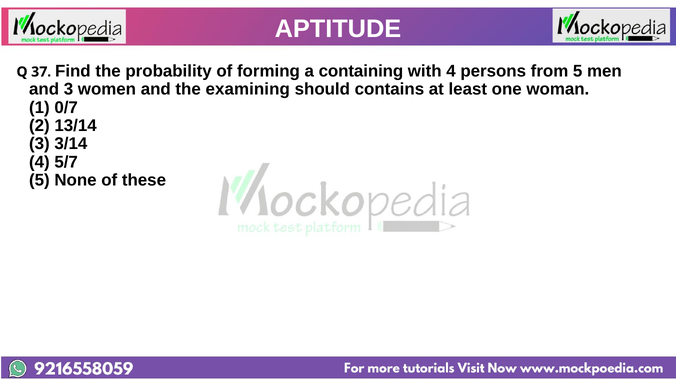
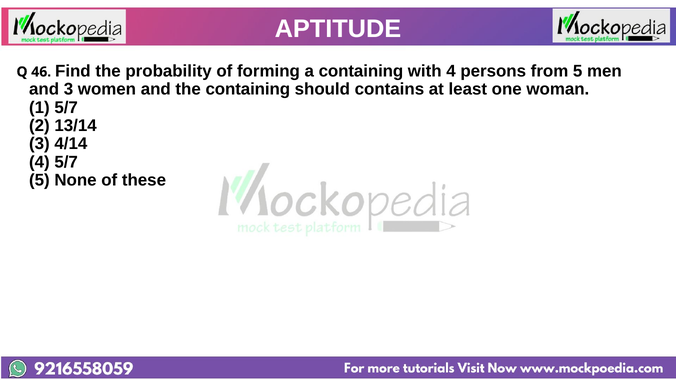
37: 37 -> 46
the examining: examining -> containing
1 0/7: 0/7 -> 5/7
3/14: 3/14 -> 4/14
